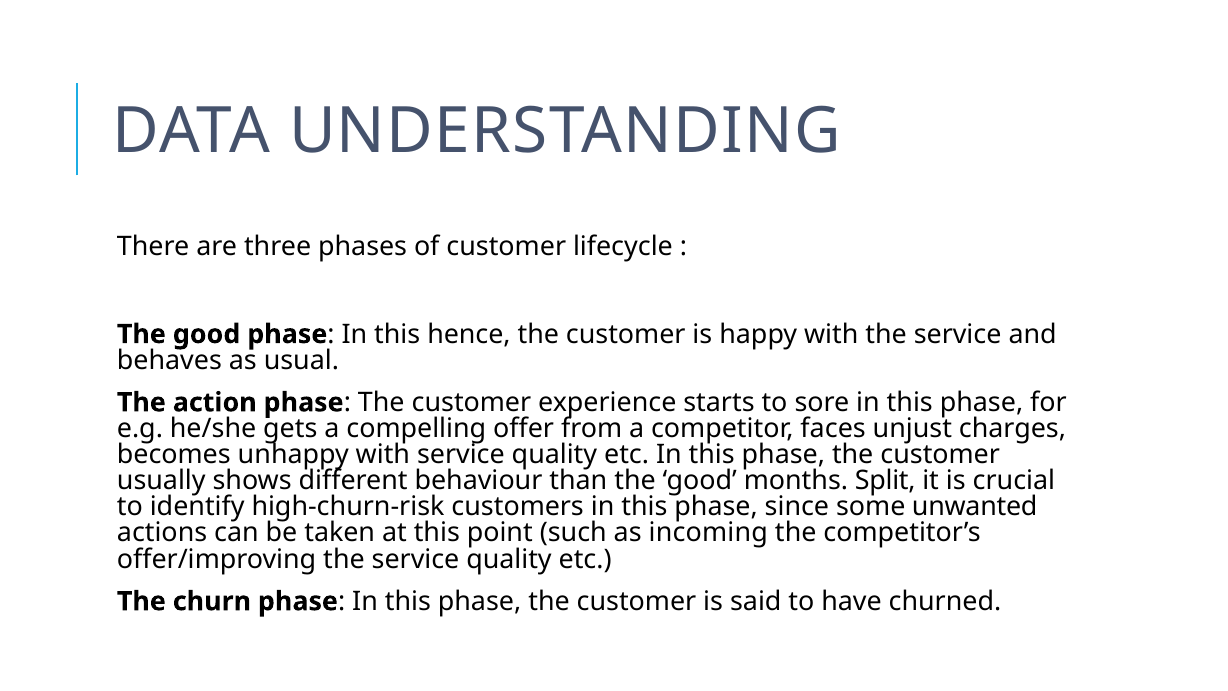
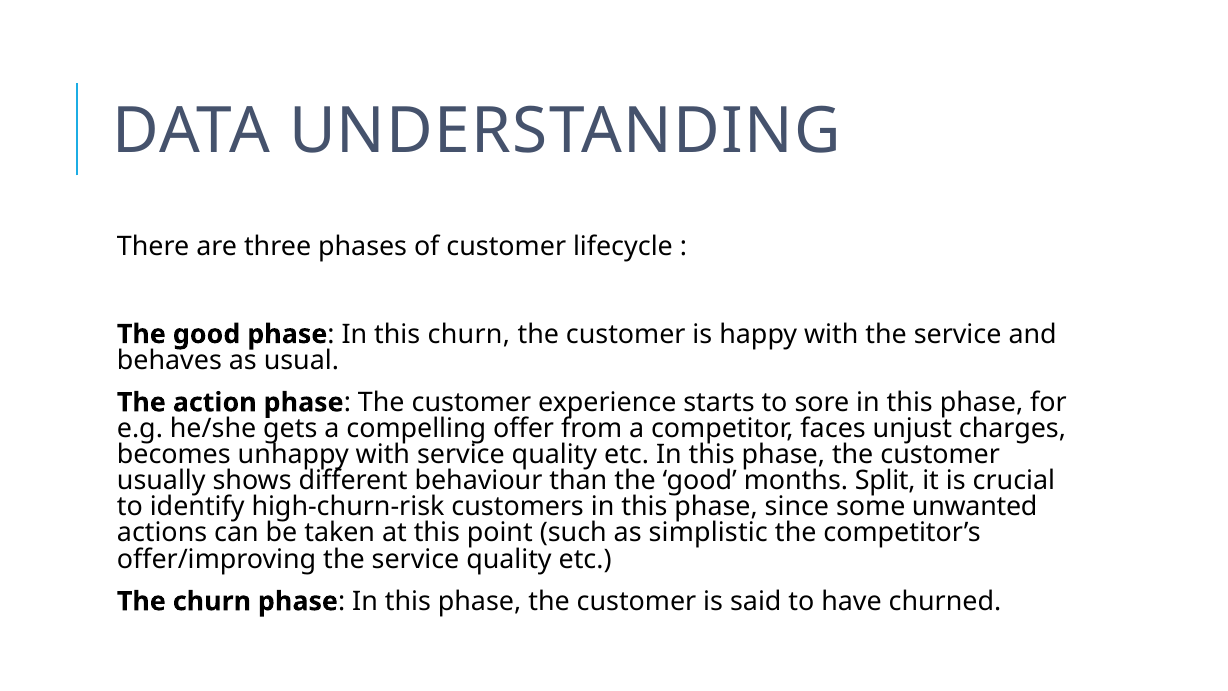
this hence: hence -> churn
incoming: incoming -> simplistic
